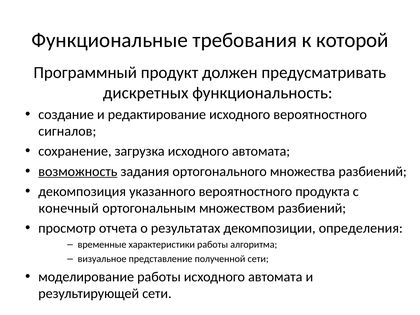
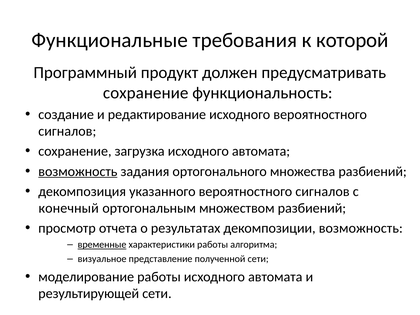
дискретных at (146, 93): дискретных -> сохранение
указанного вероятностного продукта: продукта -> сигналов
декомпозиции определения: определения -> возможность
временные underline: none -> present
